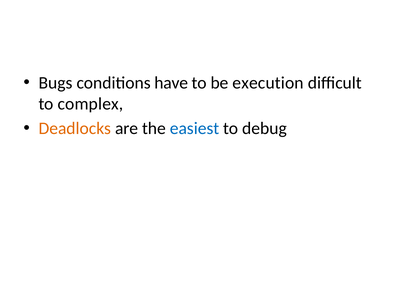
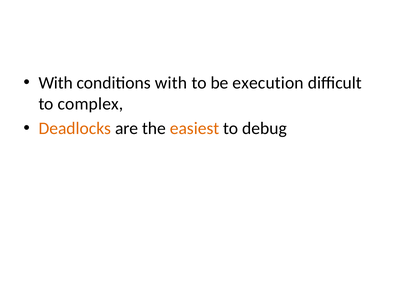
Bugs at (56, 83): Bugs -> With
conditions have: have -> with
easiest colour: blue -> orange
